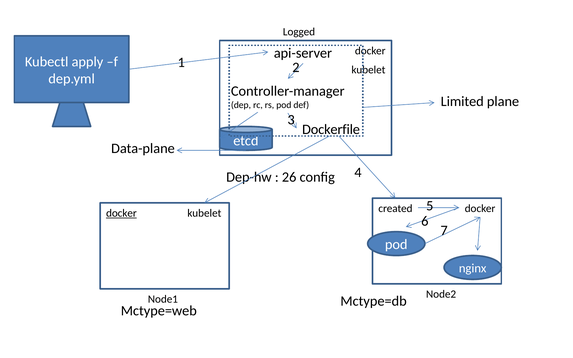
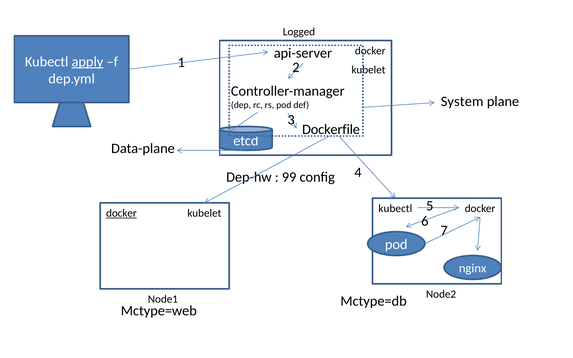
apply underline: none -> present
Limited: Limited -> System
26: 26 -> 99
created at (395, 208): created -> kubectl
